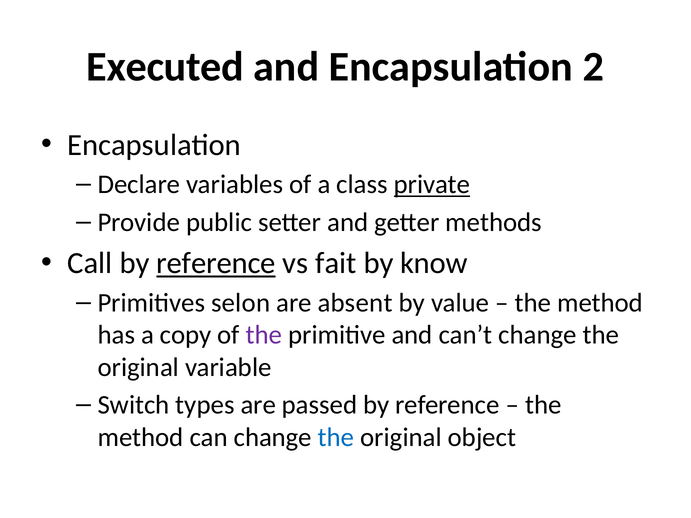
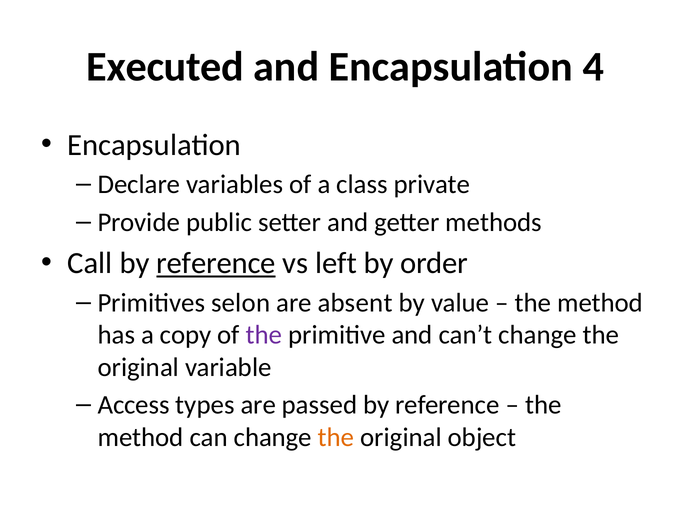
2: 2 -> 4
private underline: present -> none
fait: fait -> left
know: know -> order
Switch: Switch -> Access
the at (336, 437) colour: blue -> orange
